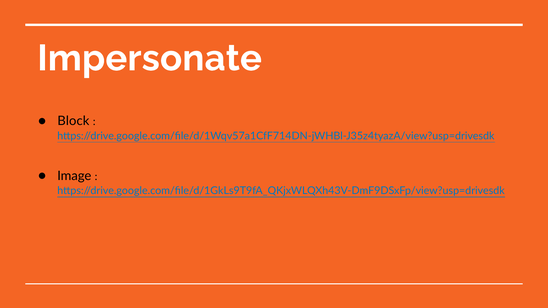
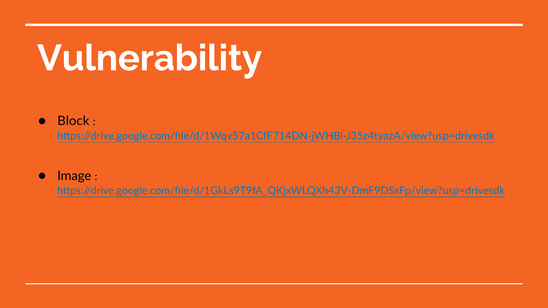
Impersonate: Impersonate -> Vulnerability
